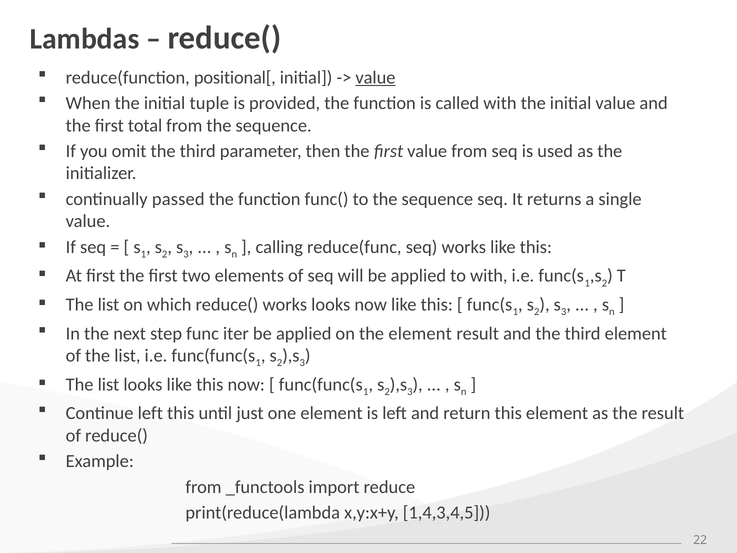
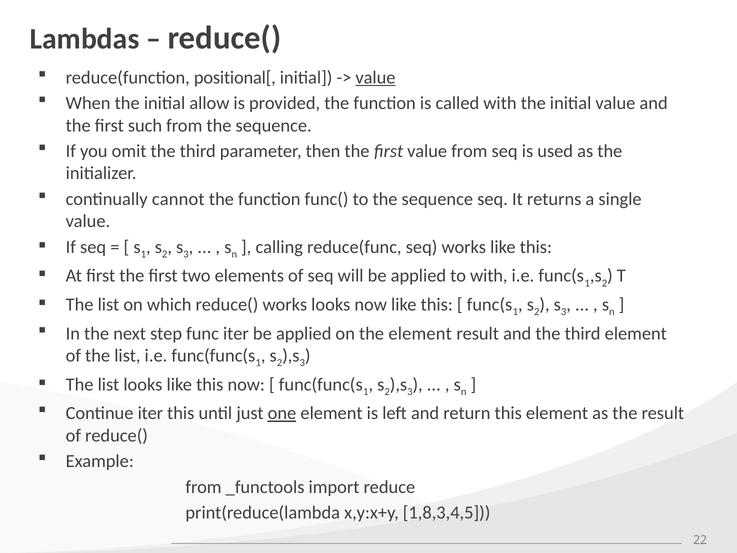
tuple: tuple -> allow
total: total -> such
passed: passed -> cannot
Continue left: left -> iter
one underline: none -> present
1,4,3,4,5: 1,4,3,4,5 -> 1,8,3,4,5
